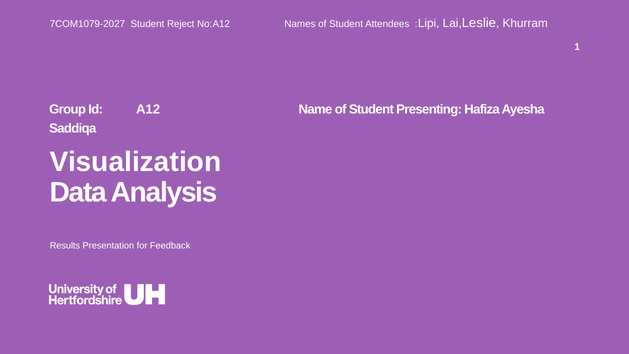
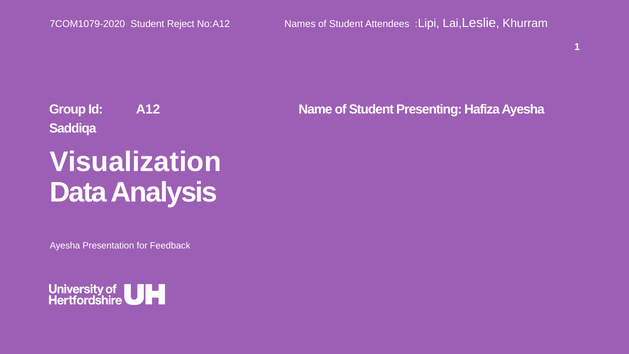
7COM1079-2027: 7COM1079-2027 -> 7COM1079-2020
Results at (65, 245): Results -> Ayesha
